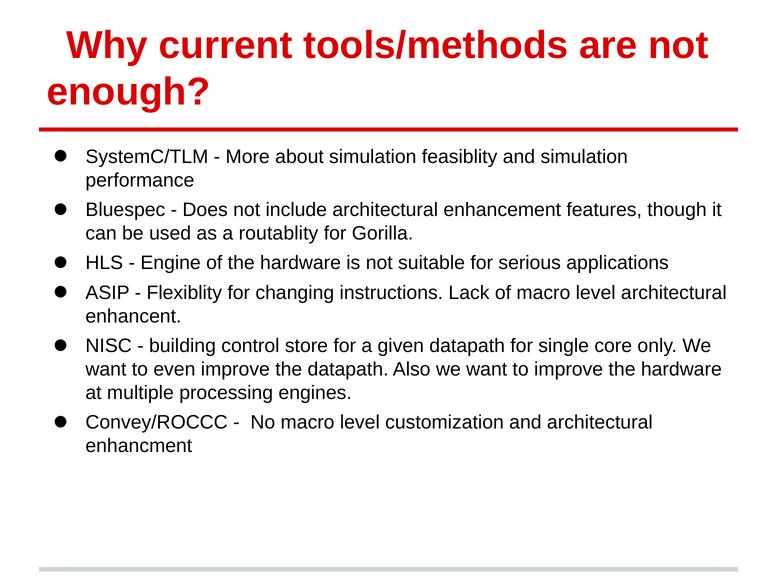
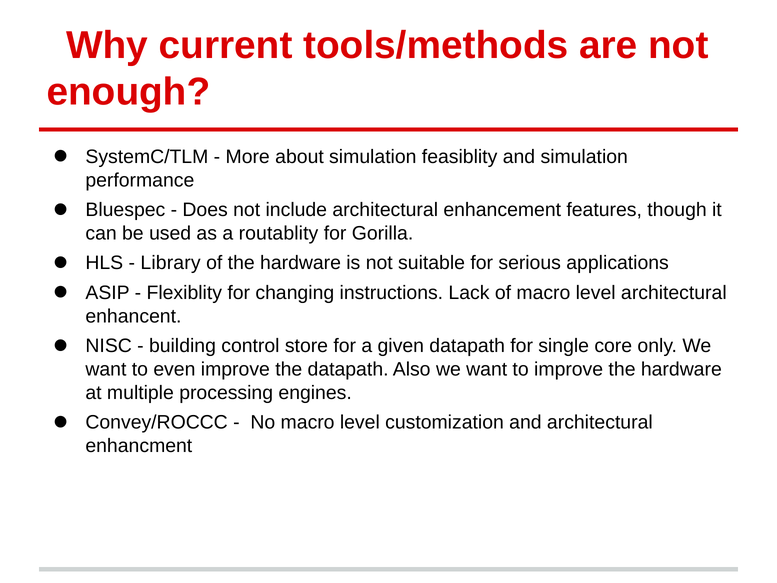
Engine: Engine -> Library
